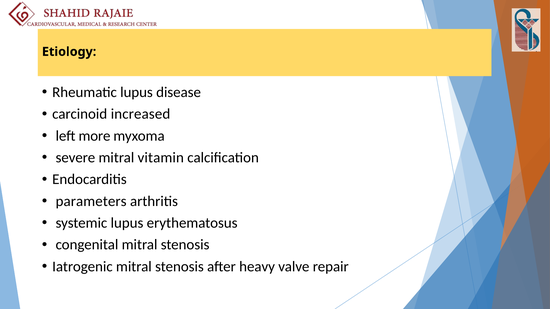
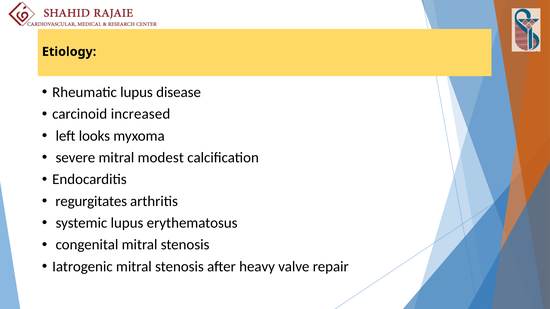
more: more -> looks
vitamin: vitamin -> modest
parameters: parameters -> regurgitates
